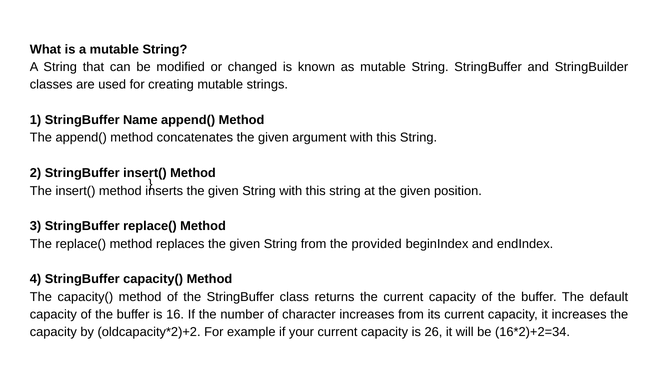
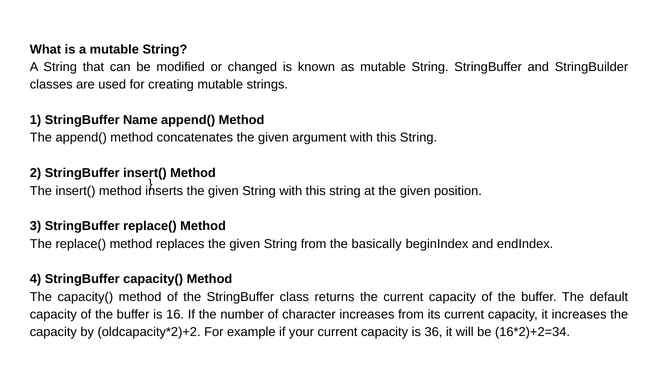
provided: provided -> basically
26: 26 -> 36
